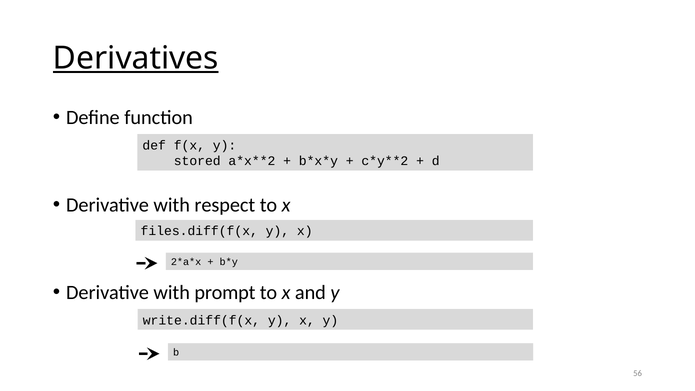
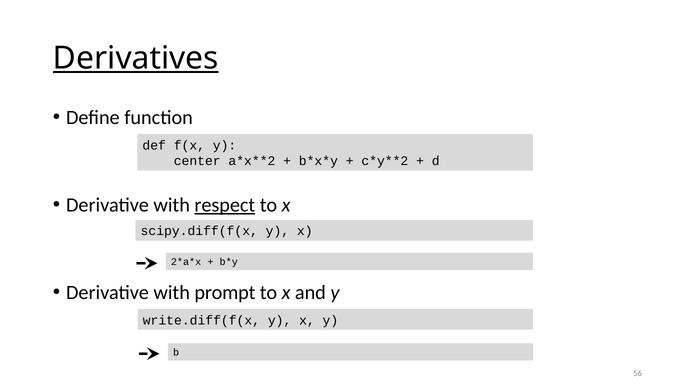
stored: stored -> center
respect underline: none -> present
files.diff(f(x: files.diff(f(x -> scipy.diff(f(x
